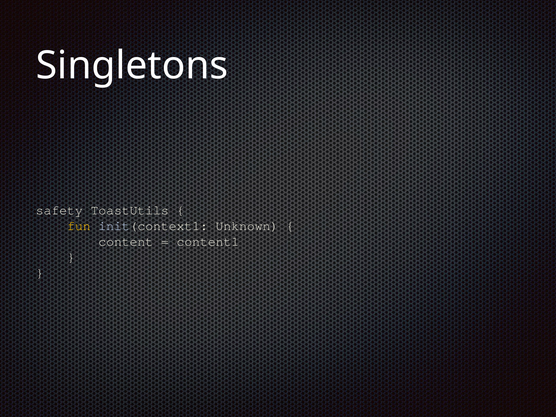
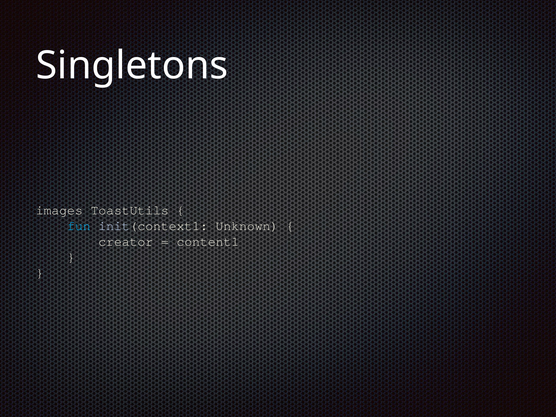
safety: safety -> images
fun colour: yellow -> light blue
content: content -> creator
